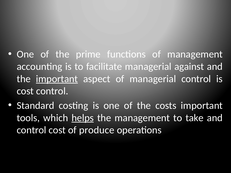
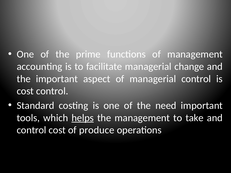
against: against -> change
important at (57, 79) underline: present -> none
costs: costs -> need
